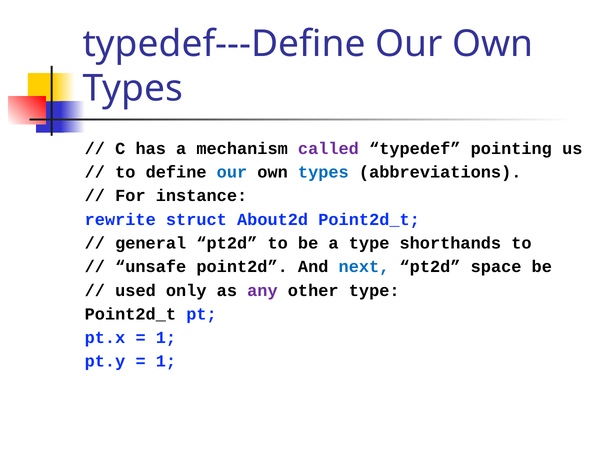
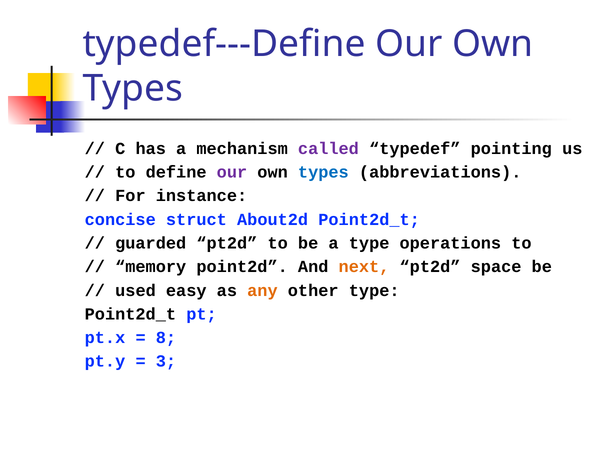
our at (232, 172) colour: blue -> purple
rewrite: rewrite -> concise
general: general -> guarded
shorthands: shorthands -> operations
unsafe: unsafe -> memory
next colour: blue -> orange
only: only -> easy
any colour: purple -> orange
1 at (166, 338): 1 -> 8
1 at (166, 361): 1 -> 3
